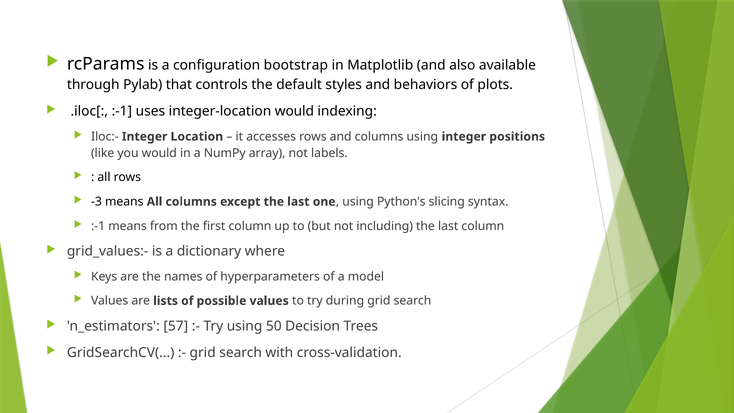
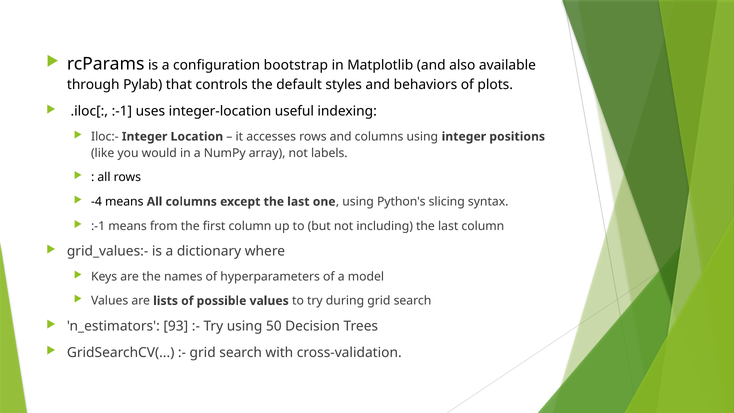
integer-location would: would -> useful
-3: -3 -> -4
57: 57 -> 93
